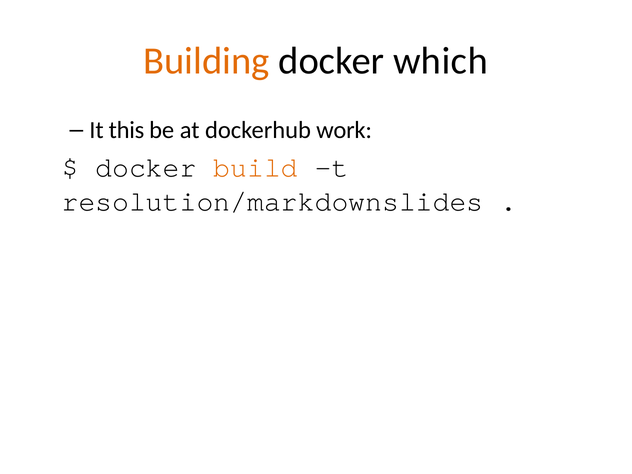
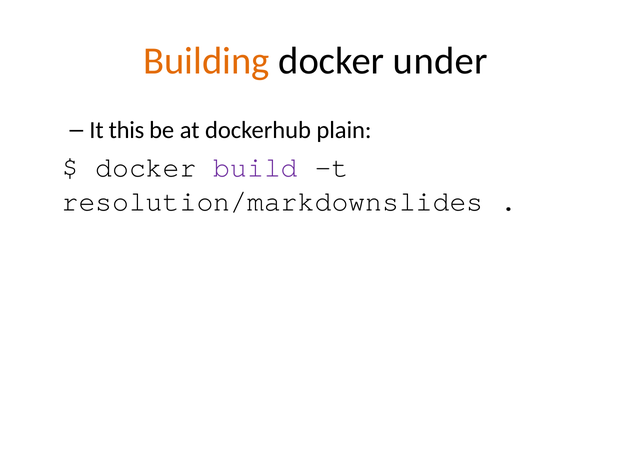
which: which -> under
work: work -> plain
build colour: orange -> purple
